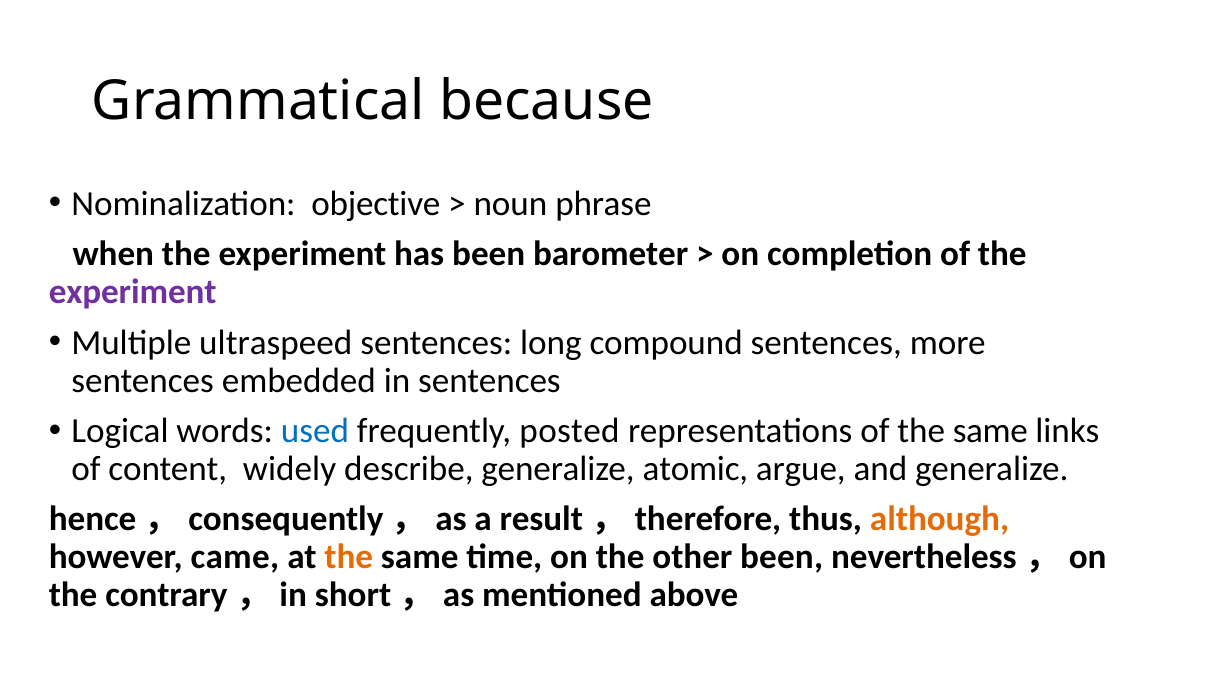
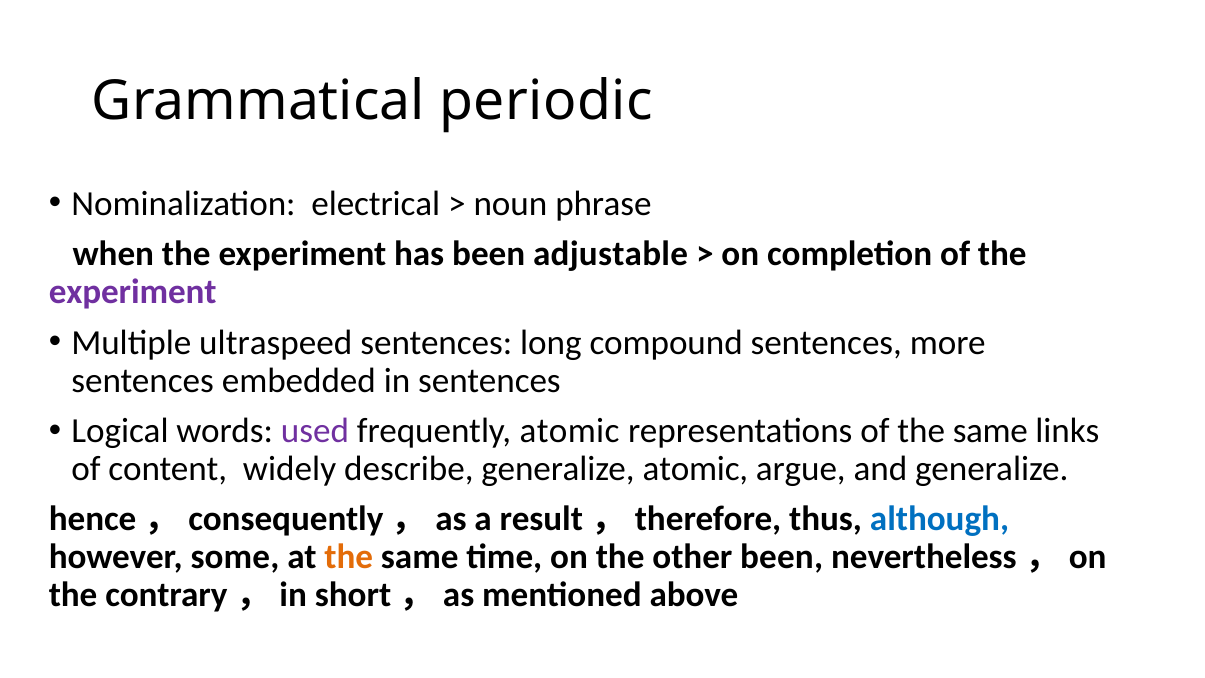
because: because -> periodic
objective: objective -> electrical
barometer: barometer -> adjustable
used colour: blue -> purple
frequently posted: posted -> atomic
although colour: orange -> blue
came: came -> some
